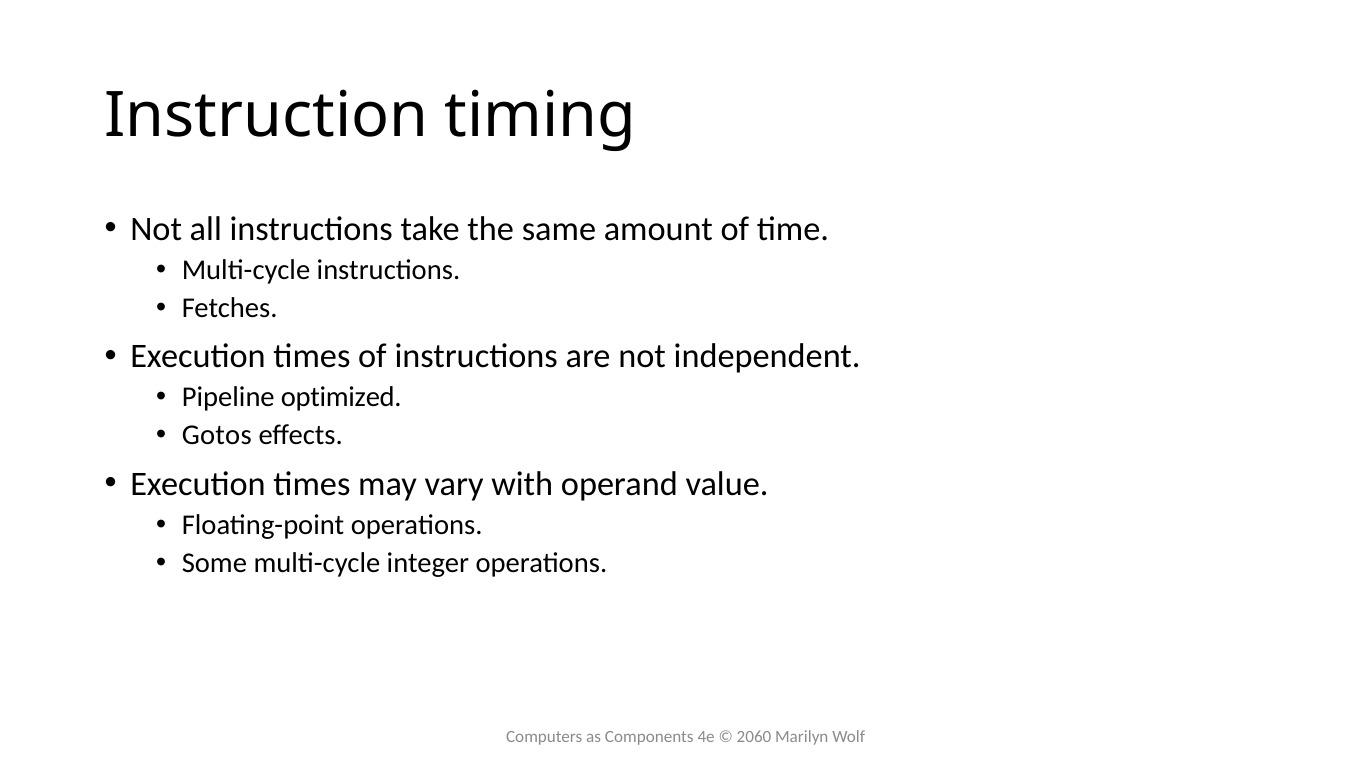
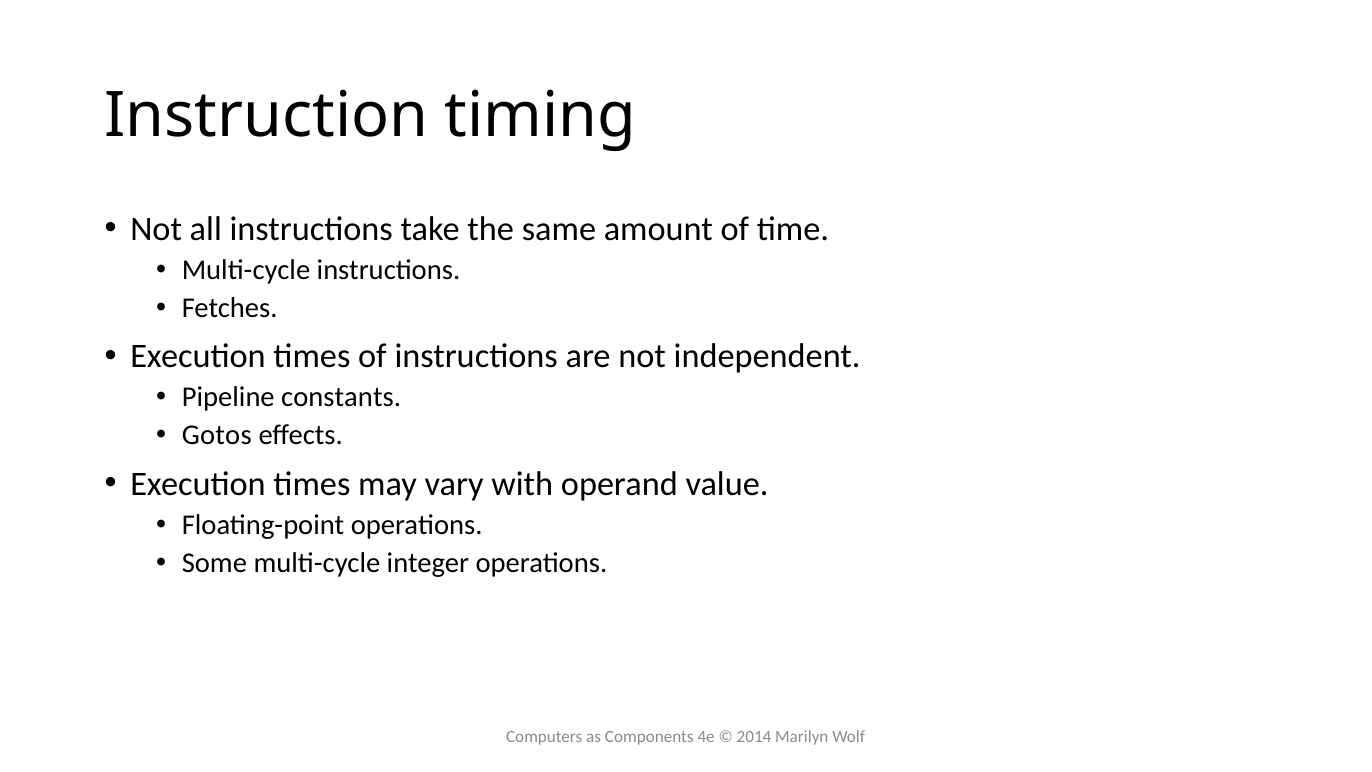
optimized: optimized -> constants
2060: 2060 -> 2014
